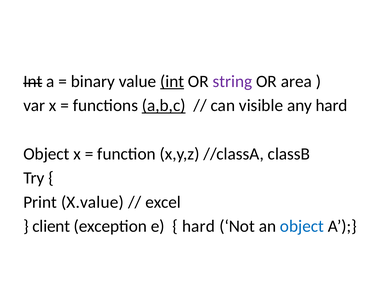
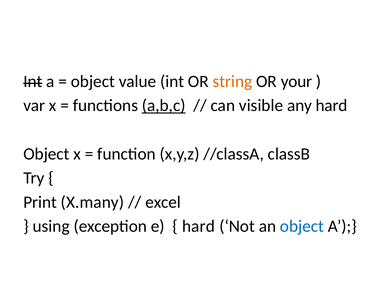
binary at (93, 81): binary -> object
int at (172, 81) underline: present -> none
string colour: purple -> orange
area: area -> your
X.value: X.value -> X.many
client: client -> using
